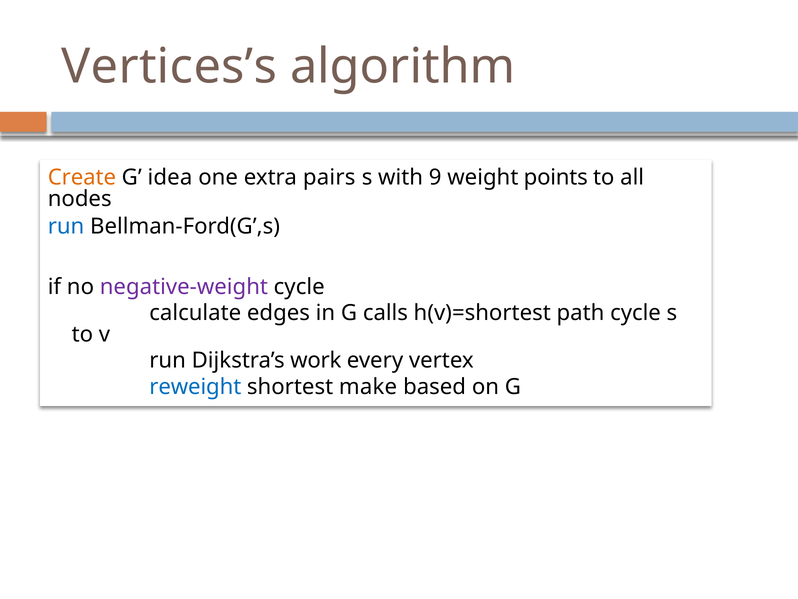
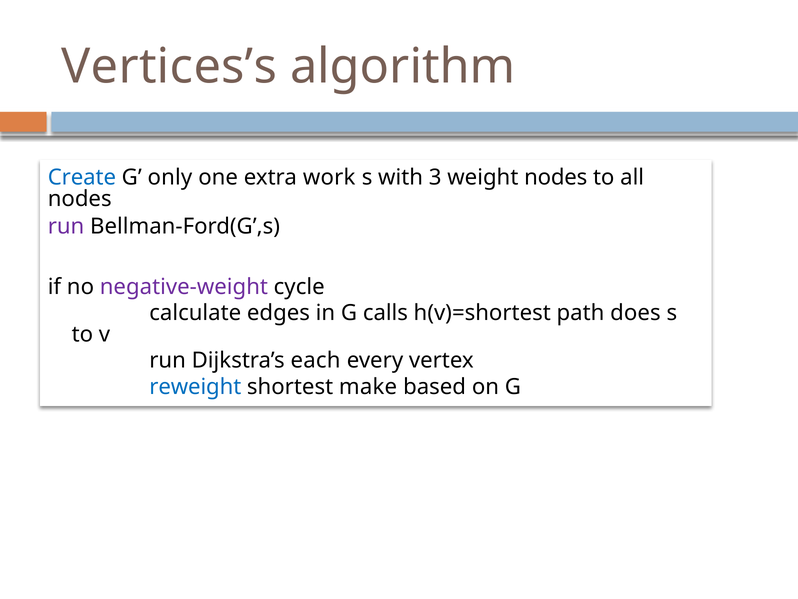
Create colour: orange -> blue
idea: idea -> only
pairs: pairs -> work
9: 9 -> 3
weight points: points -> nodes
run at (66, 226) colour: blue -> purple
path cycle: cycle -> does
work: work -> each
